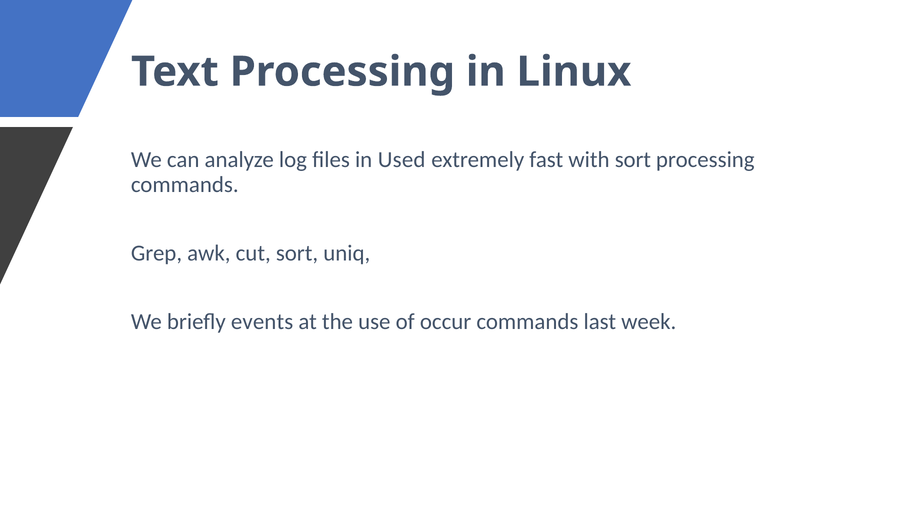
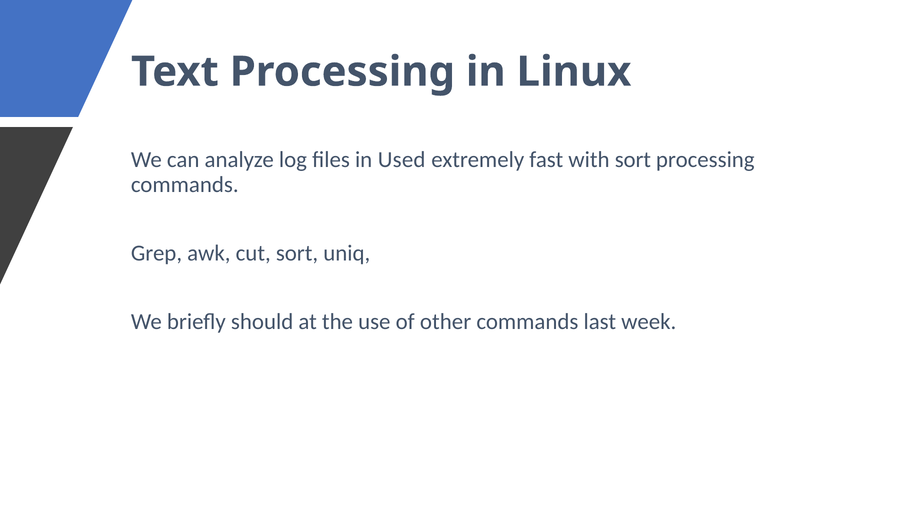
events: events -> should
occur: occur -> other
